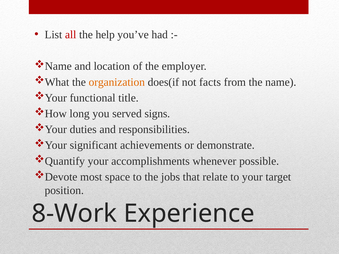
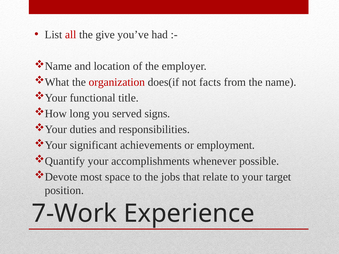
help: help -> give
organization colour: orange -> red
demonstrate: demonstrate -> employment
8-Work: 8-Work -> 7-Work
